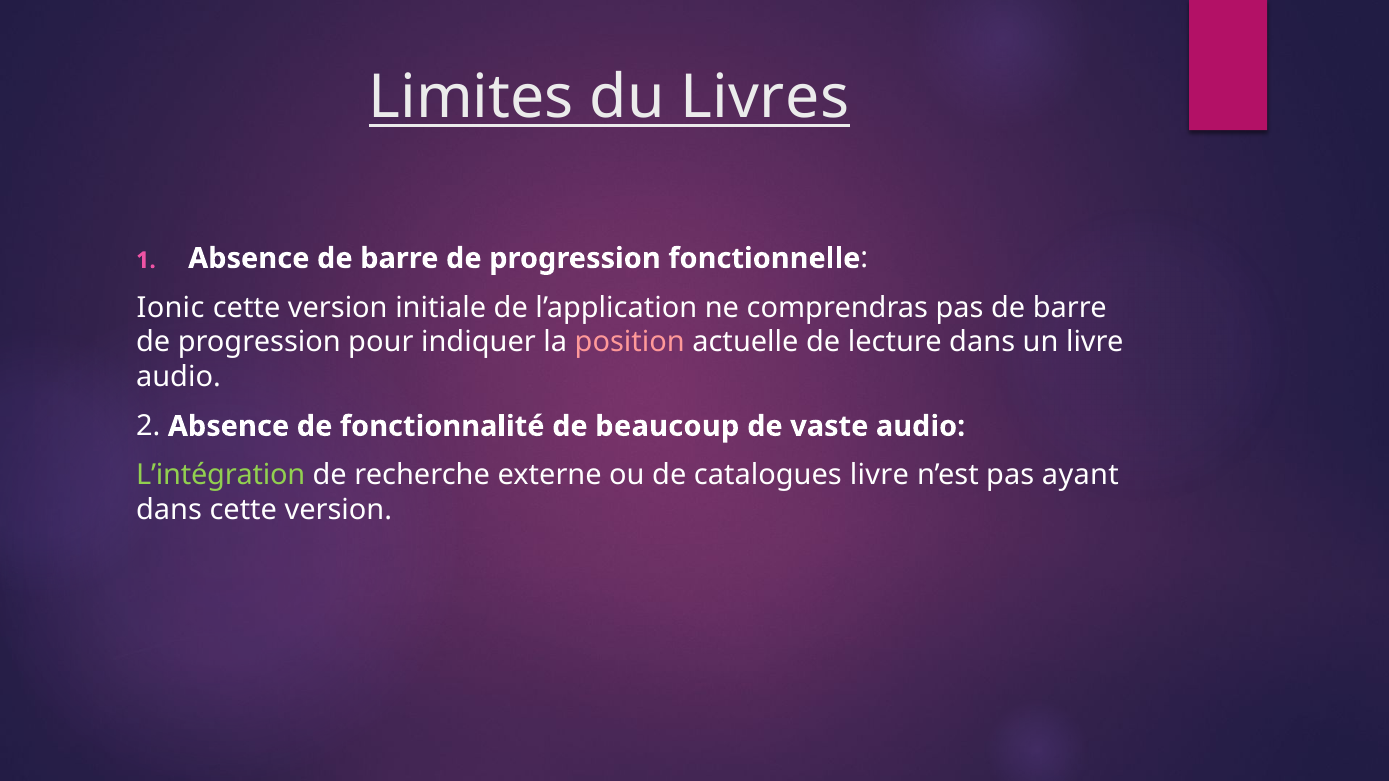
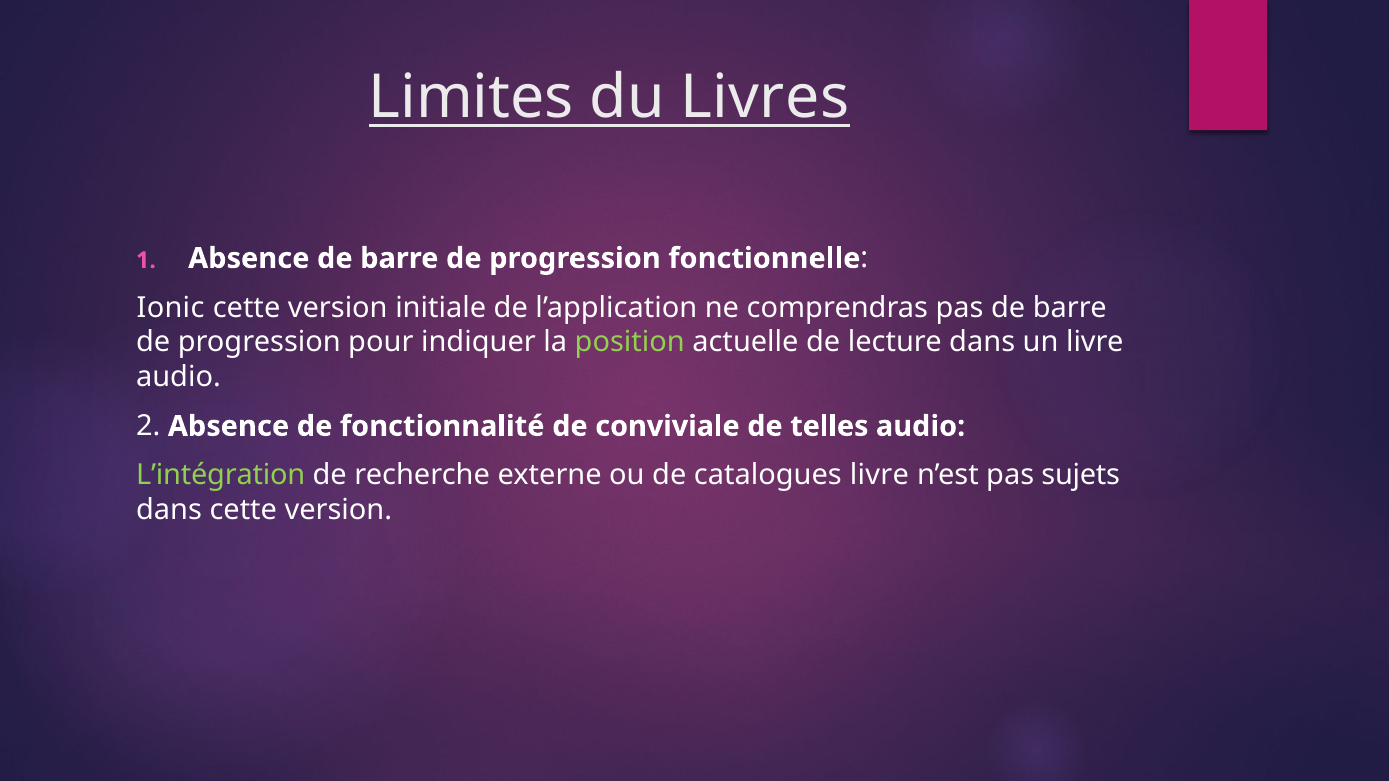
position colour: pink -> light green
beaucoup: beaucoup -> conviviale
vaste: vaste -> telles
ayant: ayant -> sujets
